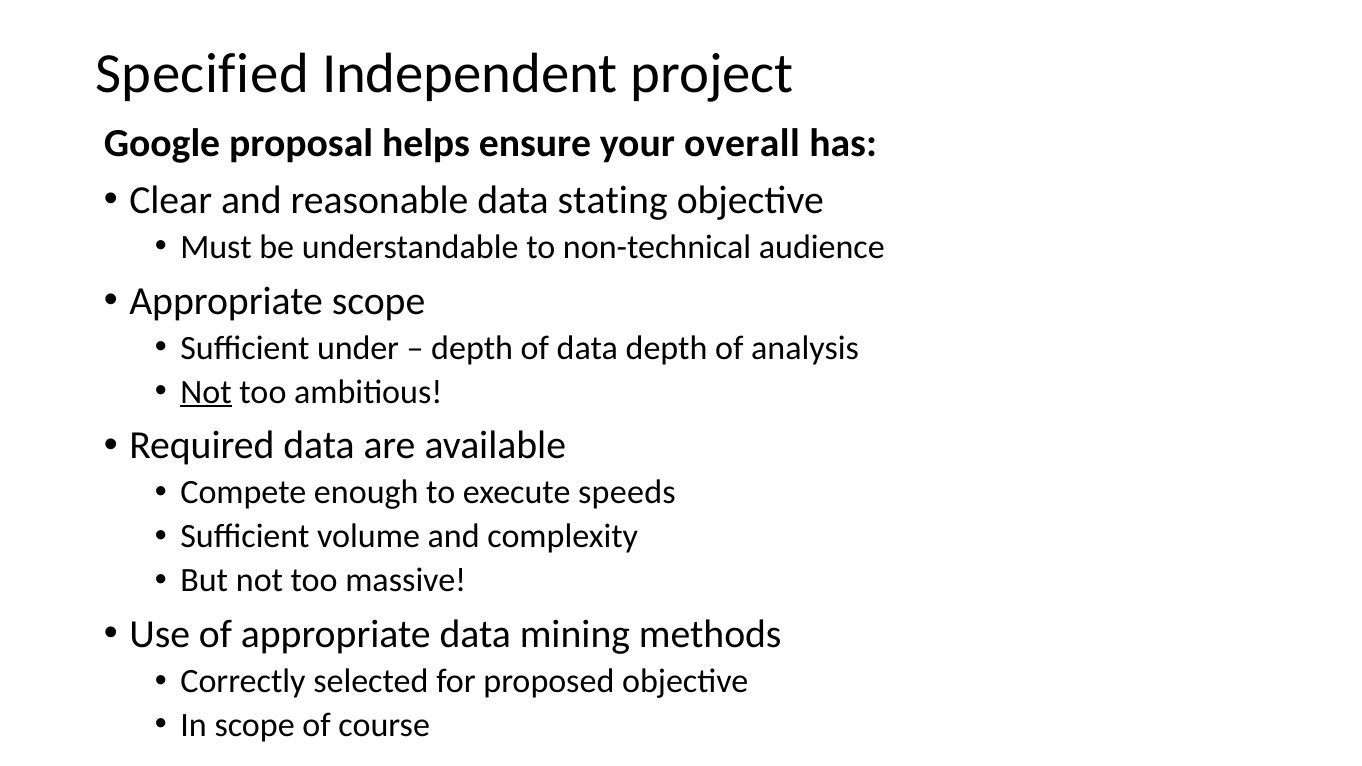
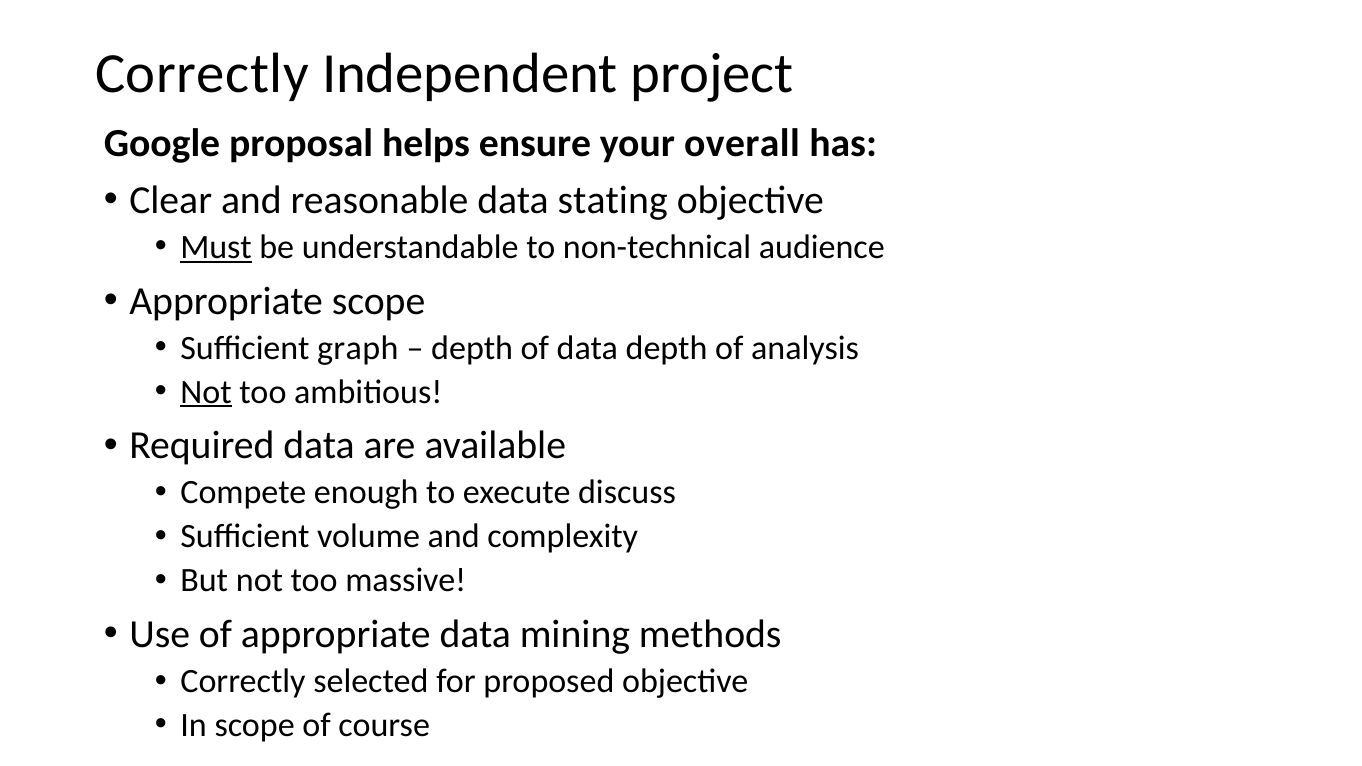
Specified at (202, 74): Specified -> Correctly
Must underline: none -> present
under: under -> graph
speeds: speeds -> discuss
